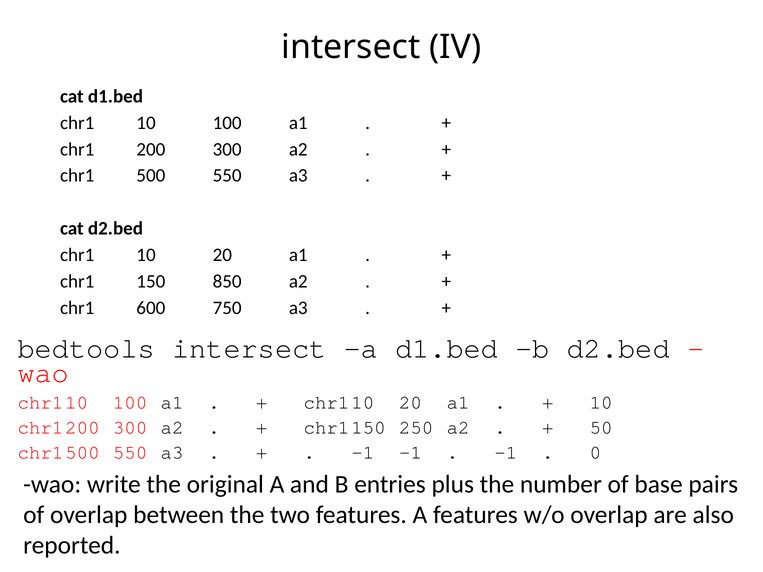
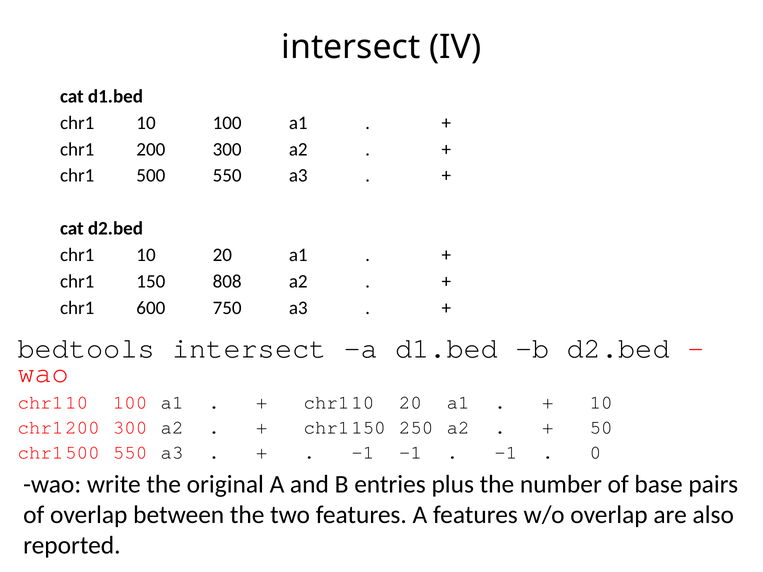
850: 850 -> 808
